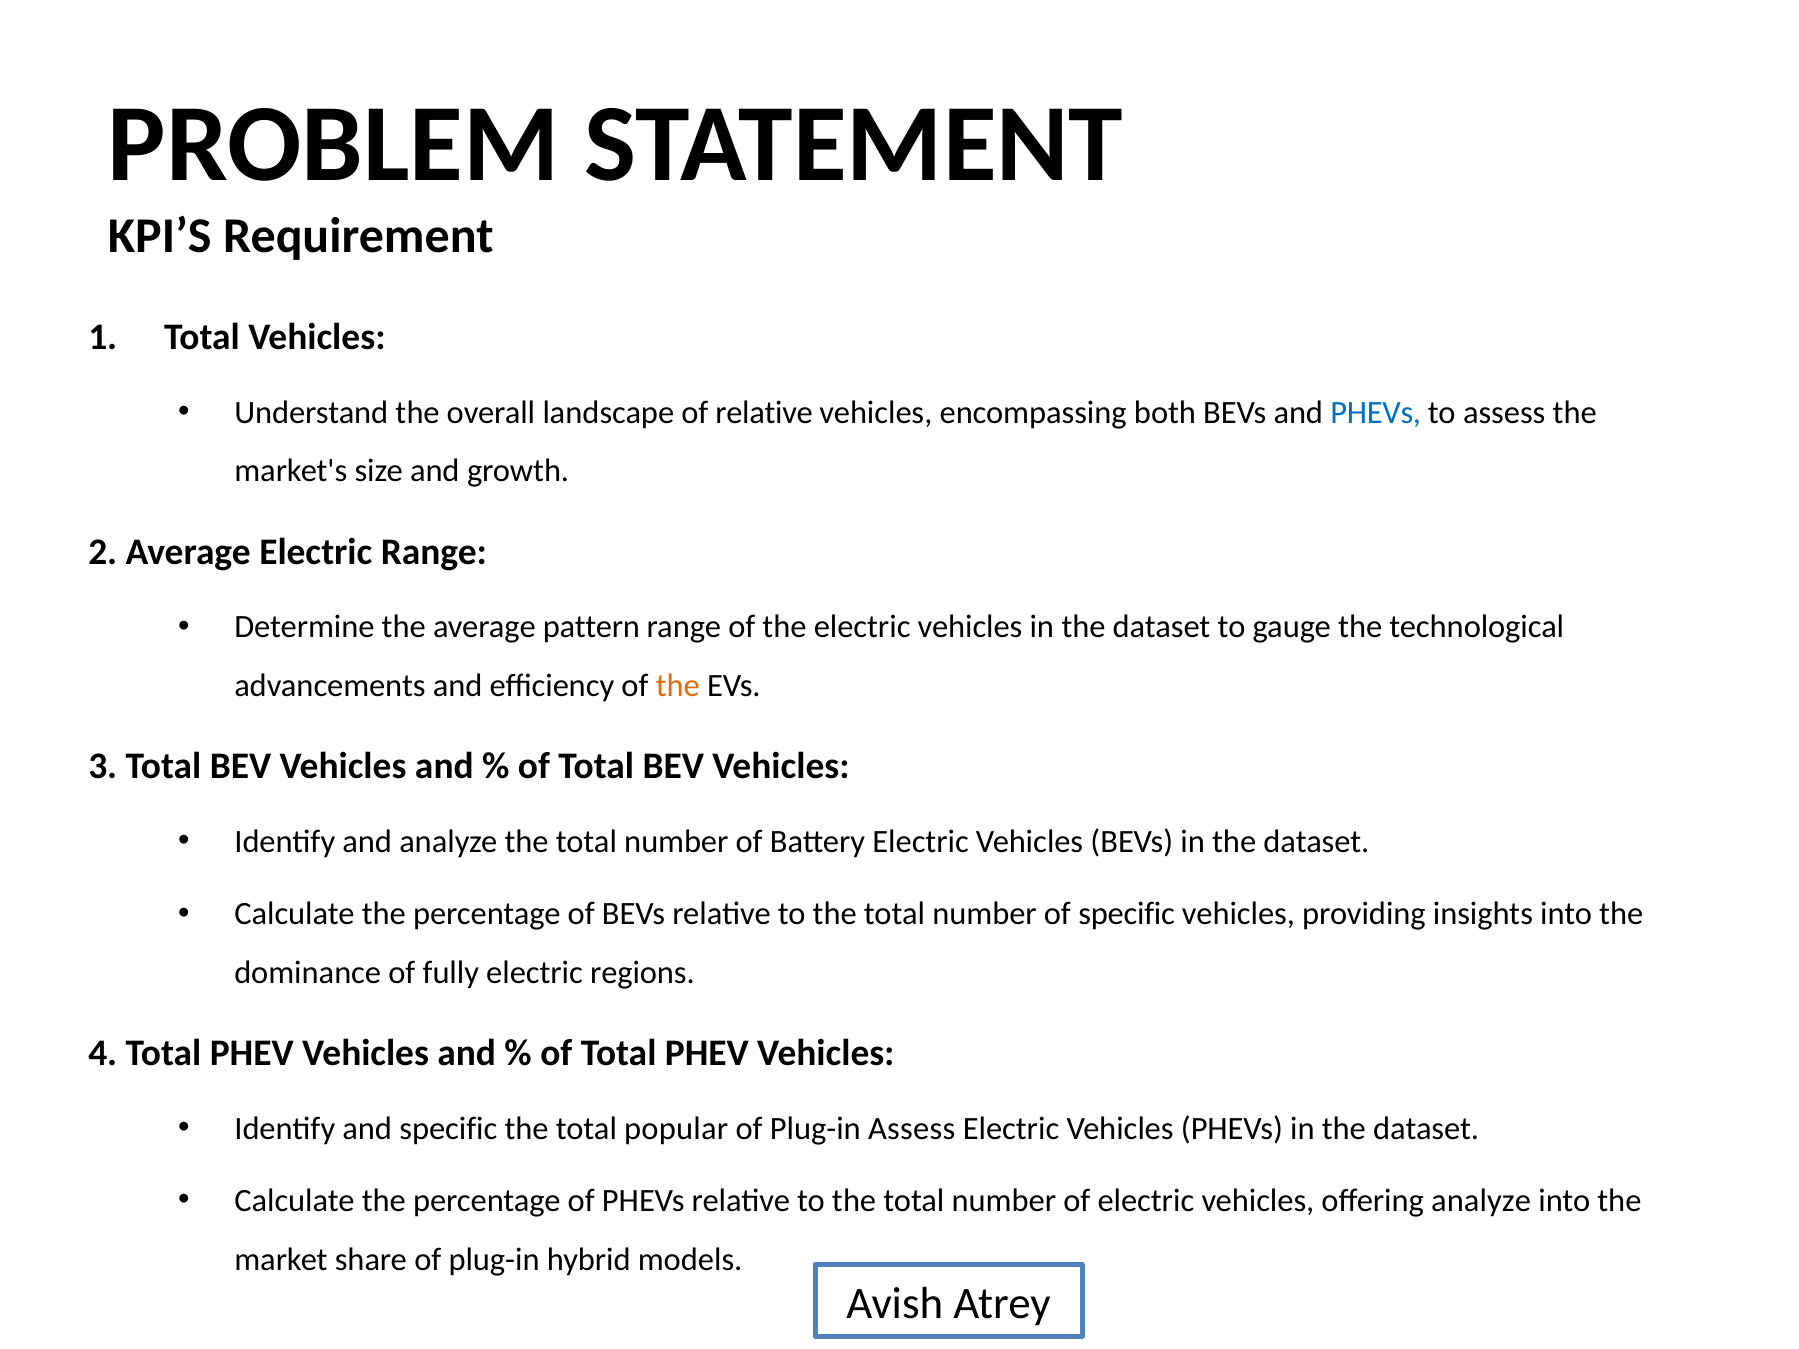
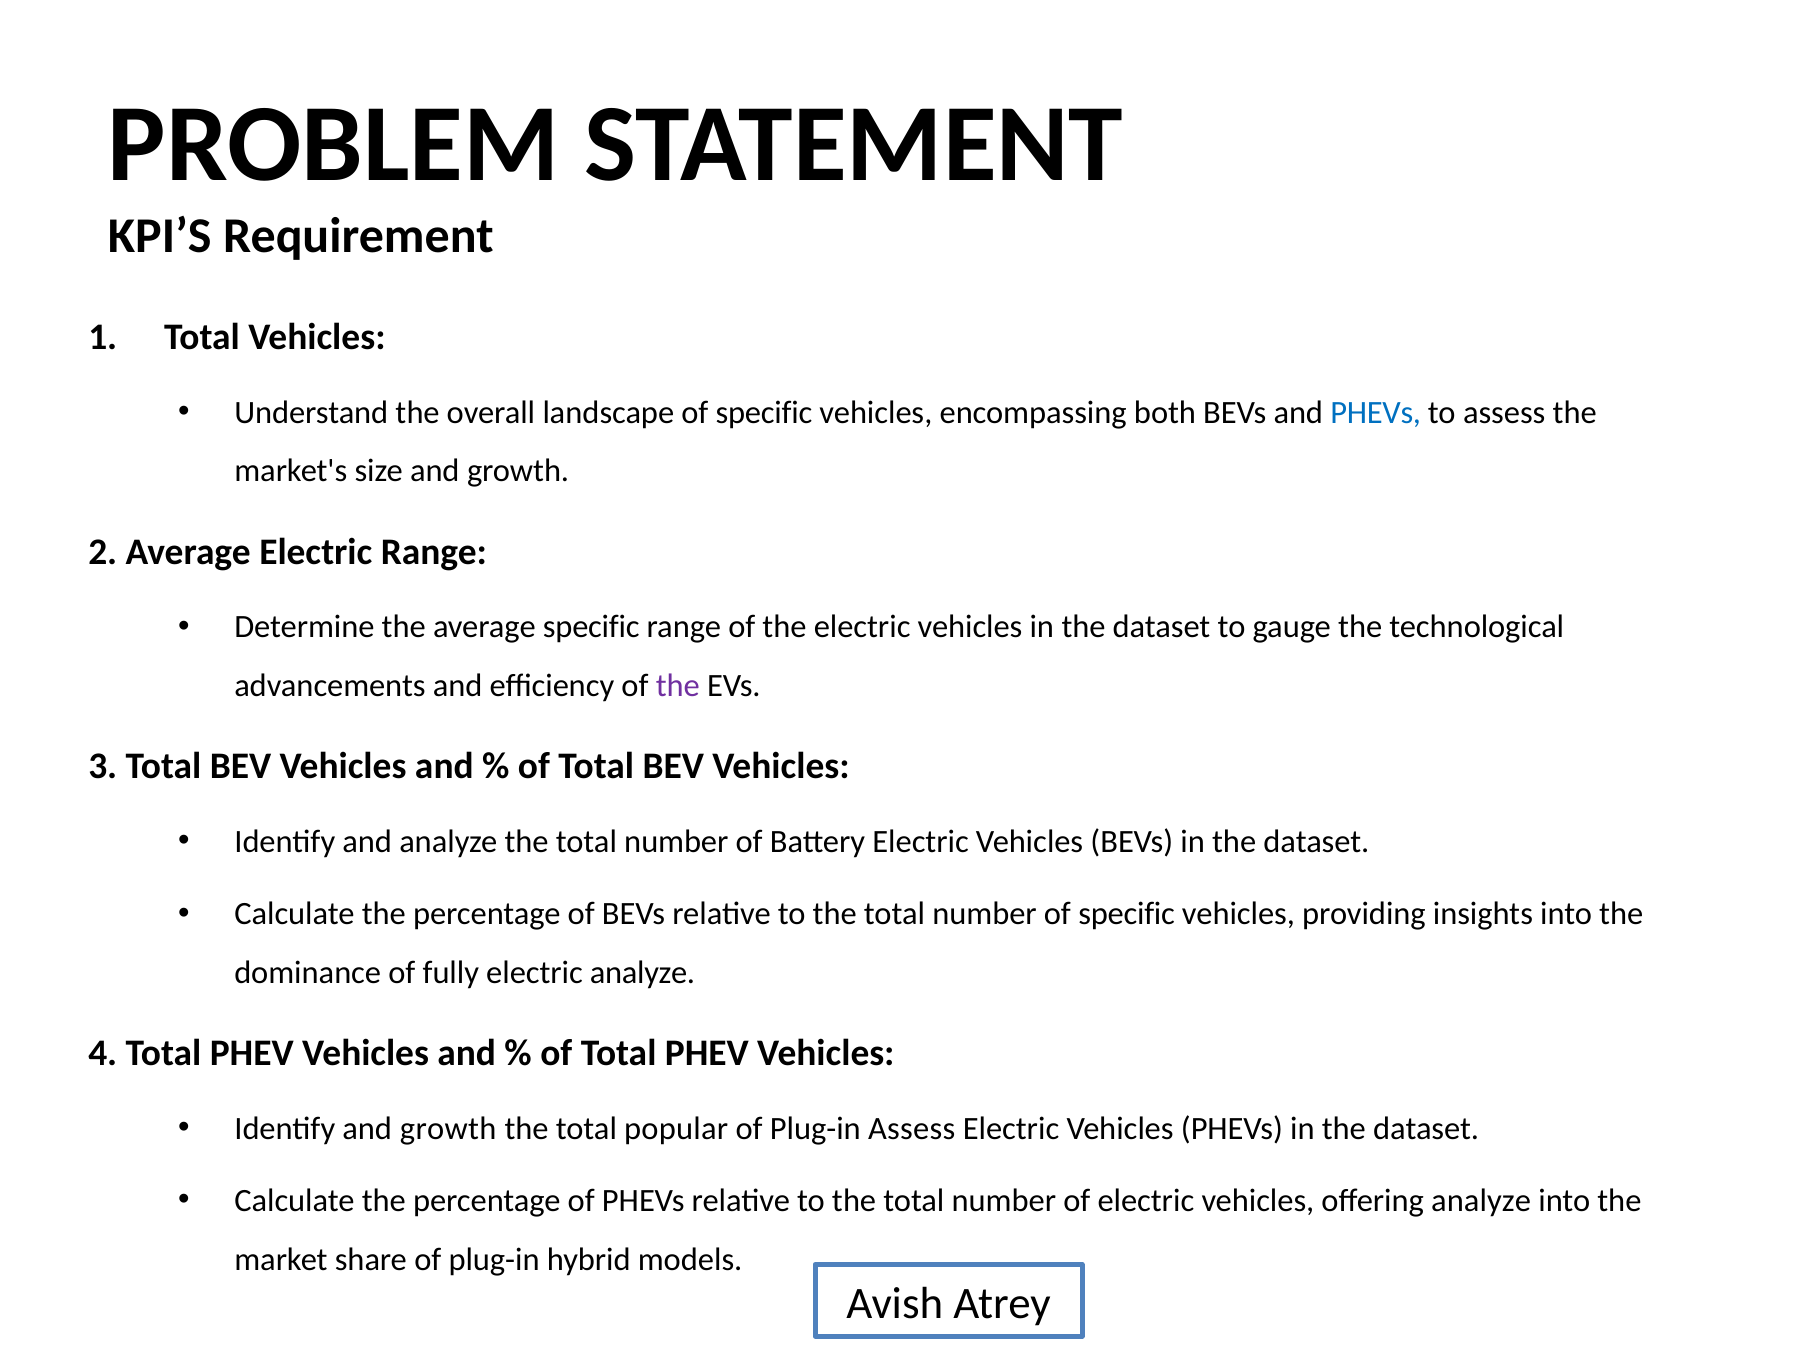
landscape of relative: relative -> specific
average pattern: pattern -> specific
the at (678, 686) colour: orange -> purple
electric regions: regions -> analyze
Identify and specific: specific -> growth
